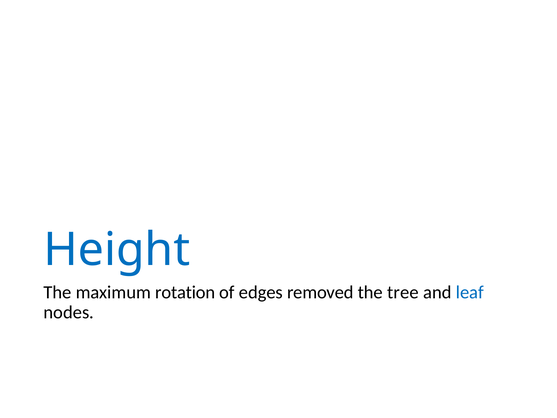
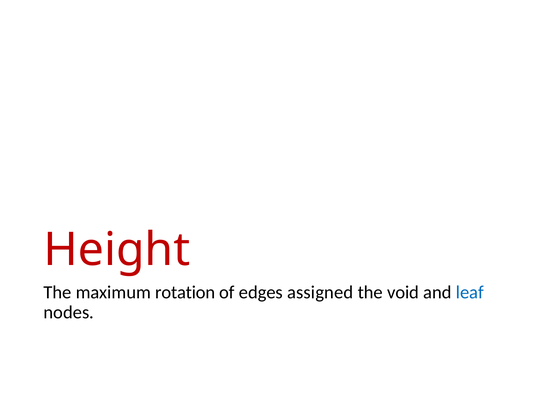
Height colour: blue -> red
removed: removed -> assigned
tree: tree -> void
